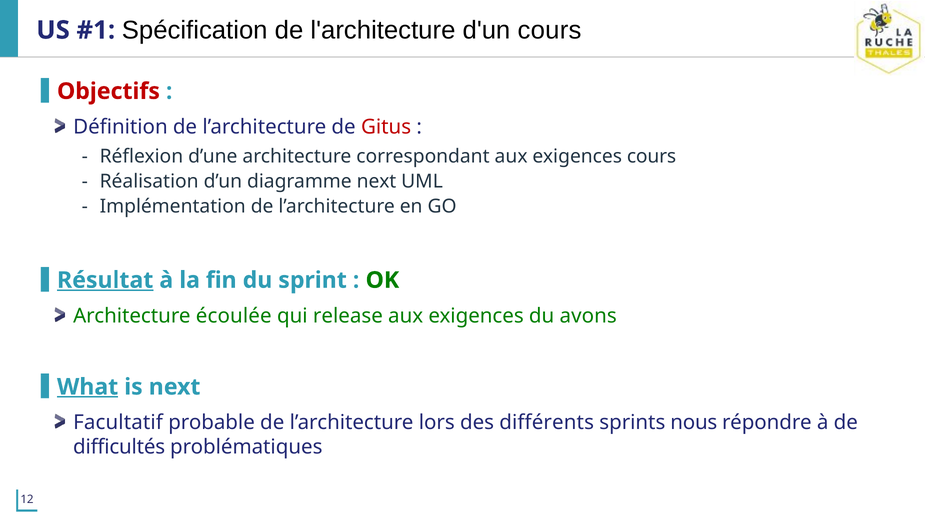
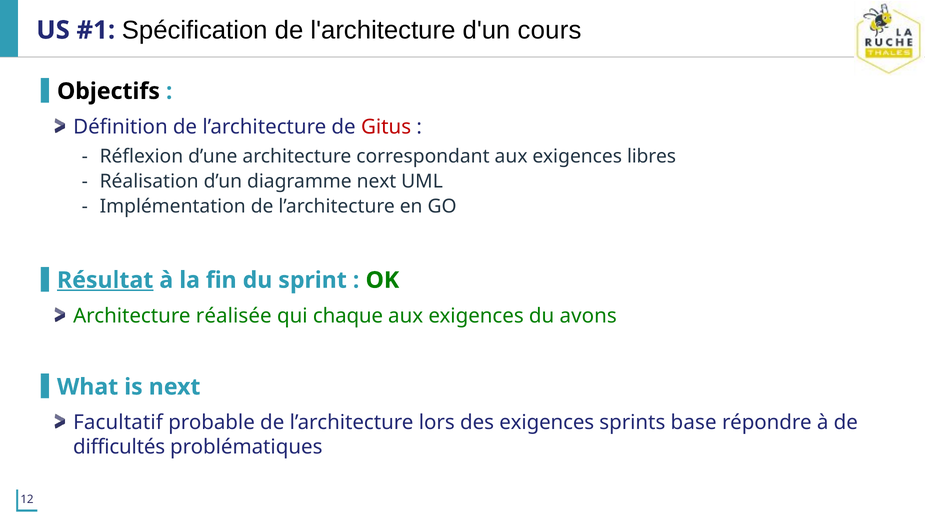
Objectifs colour: red -> black
exigences cours: cours -> libres
écoulée: écoulée -> réalisée
release: release -> chaque
What underline: present -> none
des différents: différents -> exigences
nous: nous -> base
